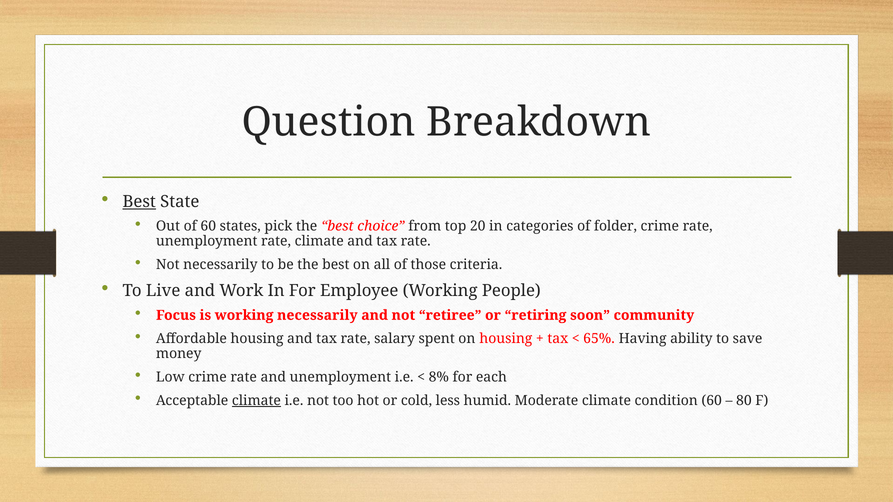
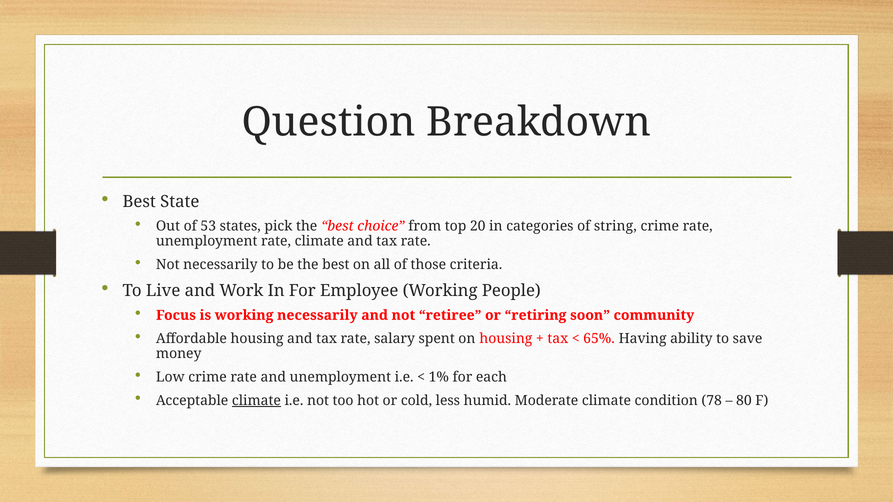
Best at (139, 202) underline: present -> none
of 60: 60 -> 53
folder: folder -> string
8%: 8% -> 1%
condition 60: 60 -> 78
